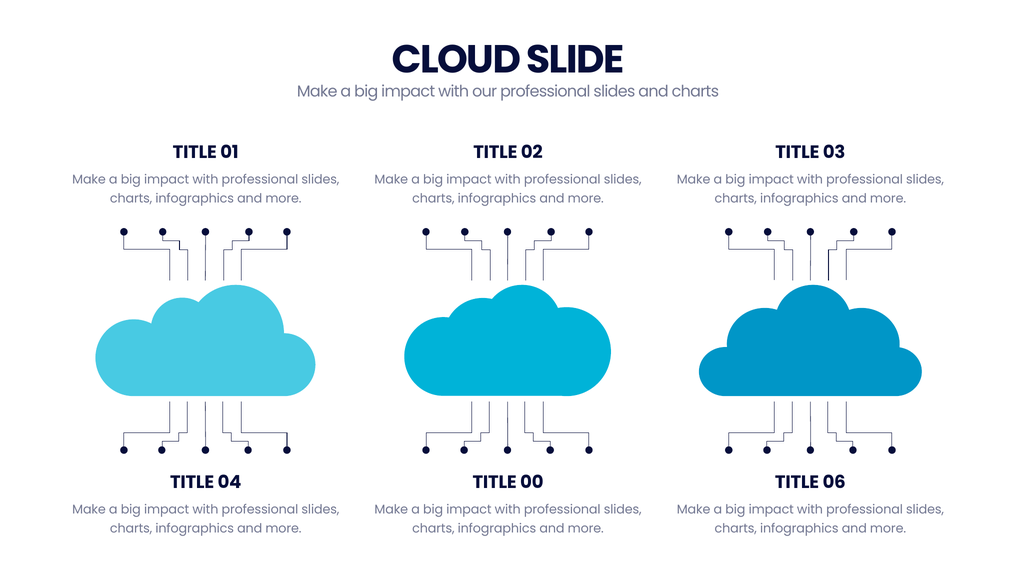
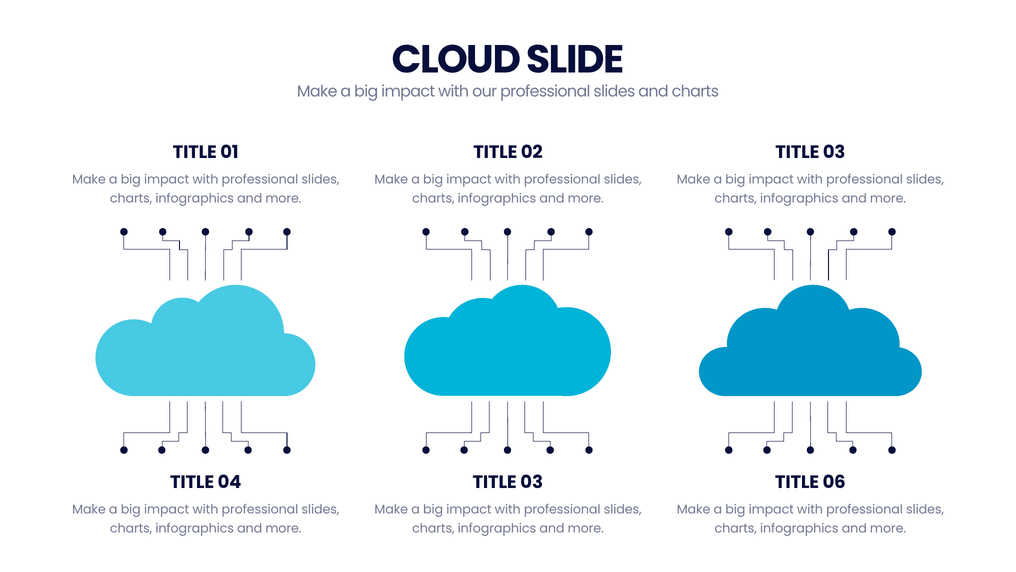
00 at (532, 482): 00 -> 03
